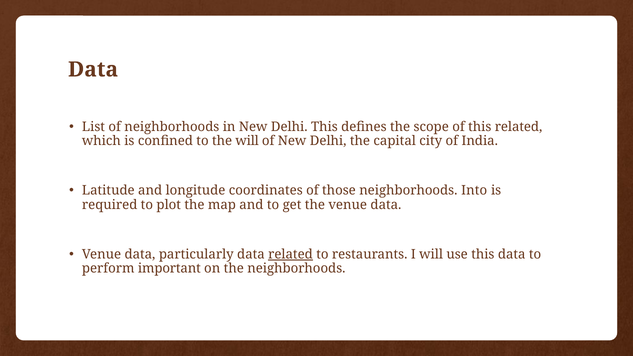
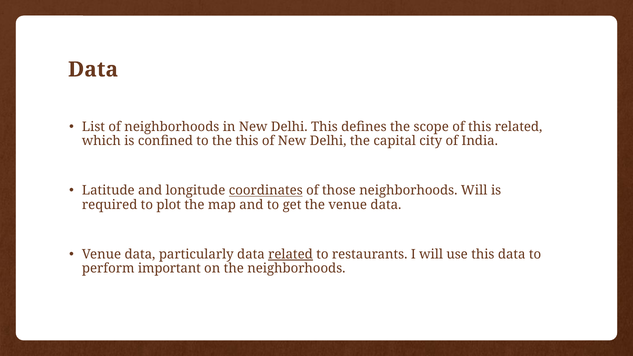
the will: will -> this
coordinates underline: none -> present
neighborhoods Into: Into -> Will
